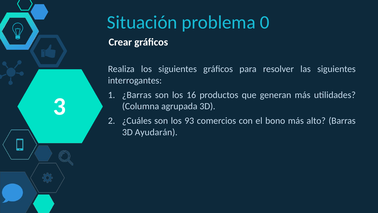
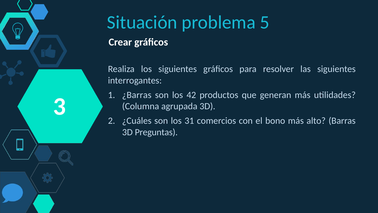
0: 0 -> 5
16: 16 -> 42
93: 93 -> 31
Ayudarán: Ayudarán -> Preguntas
